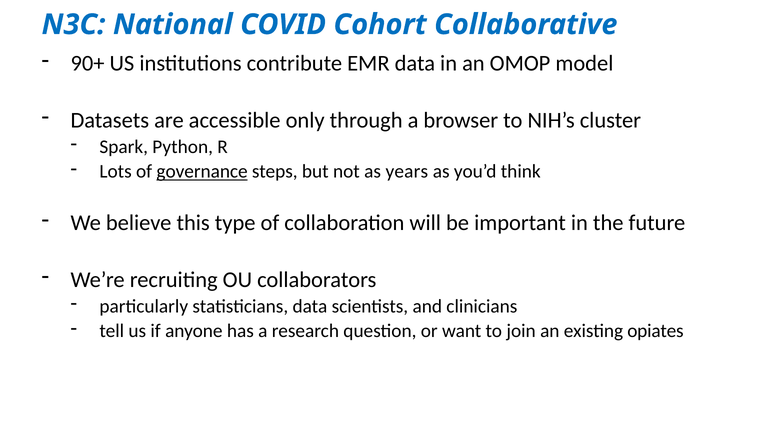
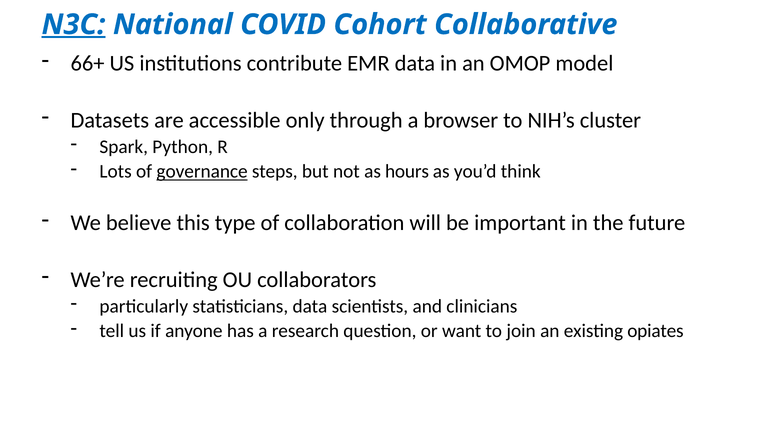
N3C underline: none -> present
90+: 90+ -> 66+
years: years -> hours
